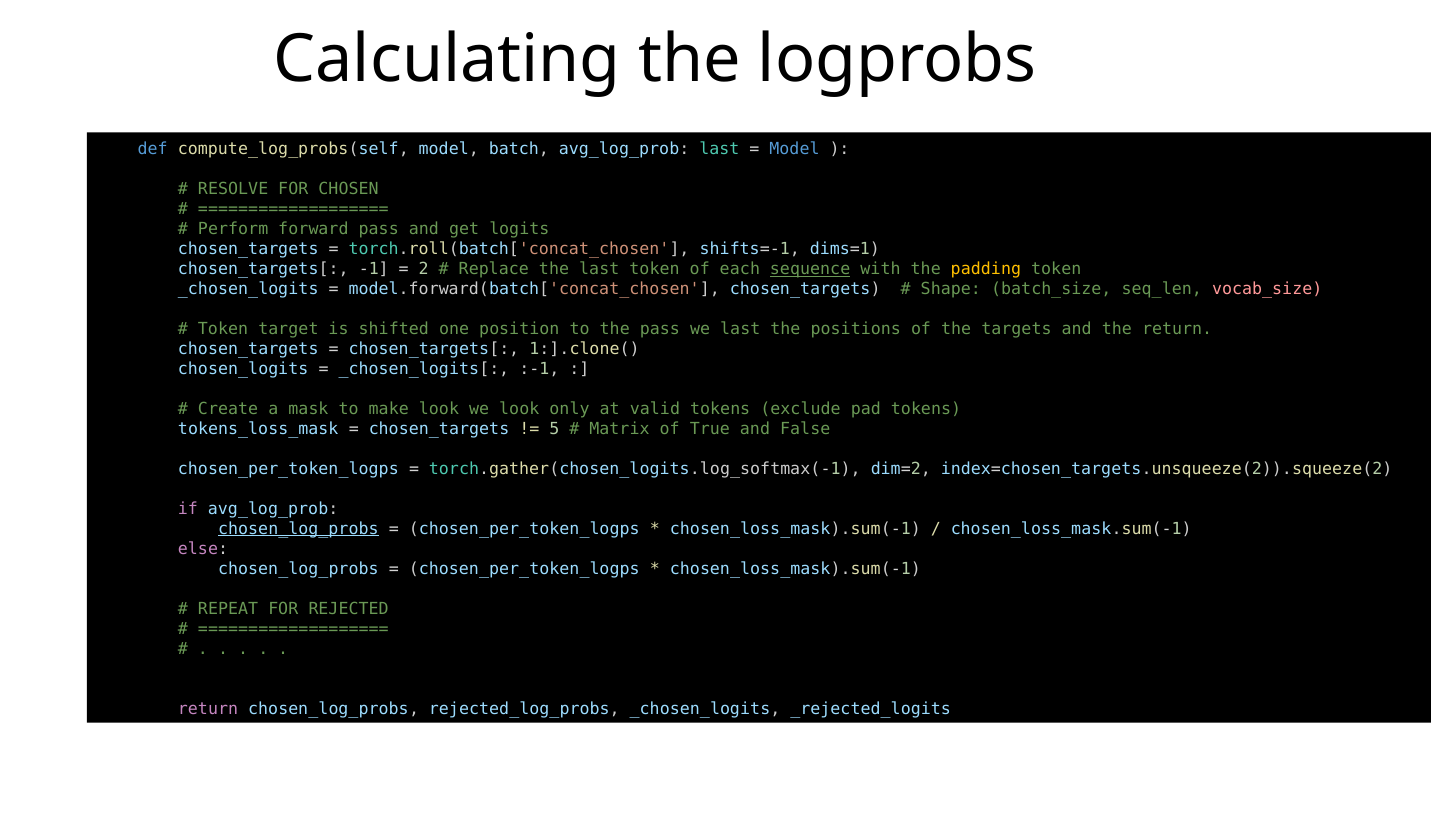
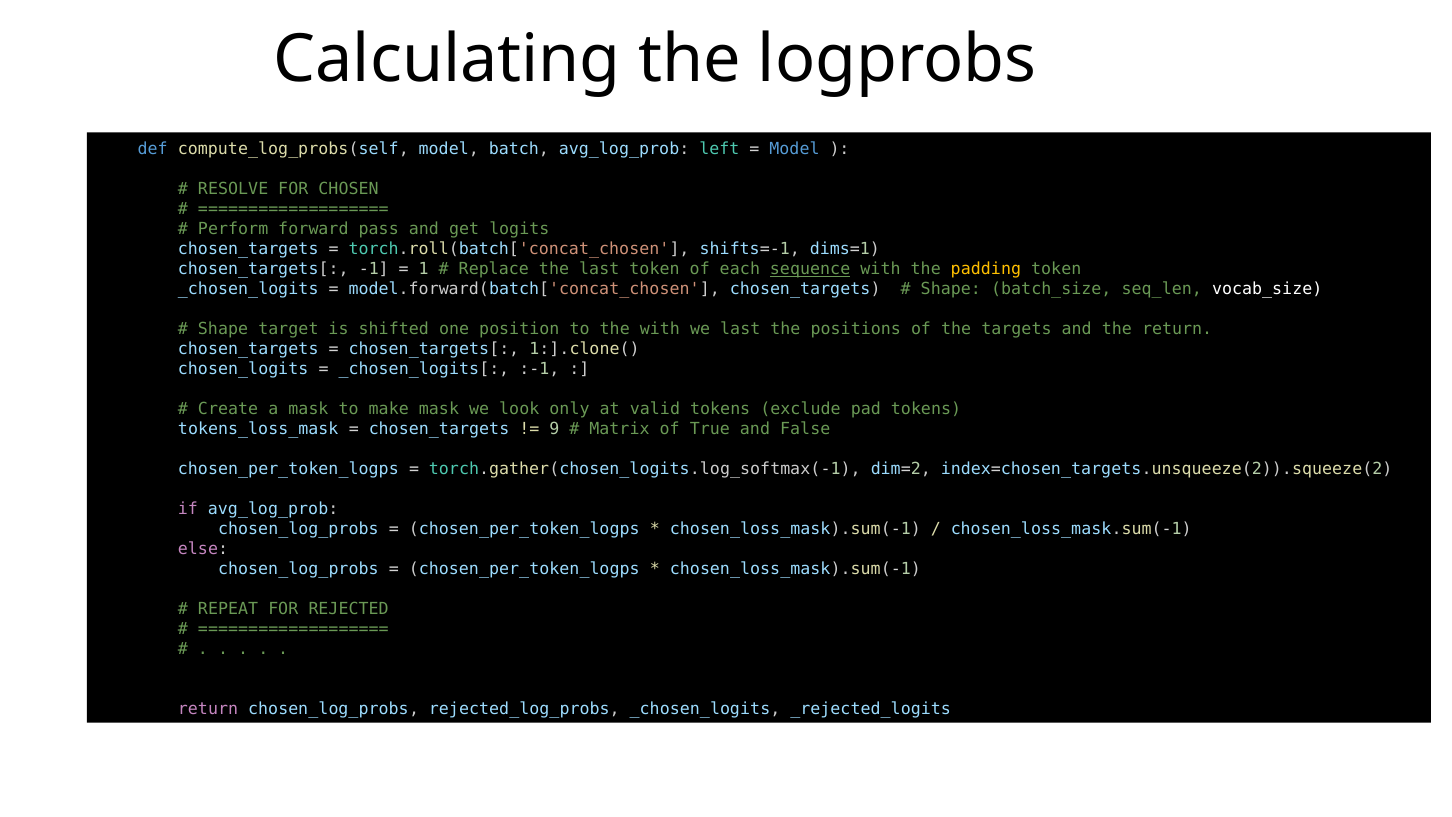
avg_log_prob last: last -> left
2: 2 -> 1
vocab_size colour: pink -> white
Token at (223, 329): Token -> Shape
the pass: pass -> with
make look: look -> mask
5: 5 -> 9
chosen_log_probs at (298, 529) underline: present -> none
